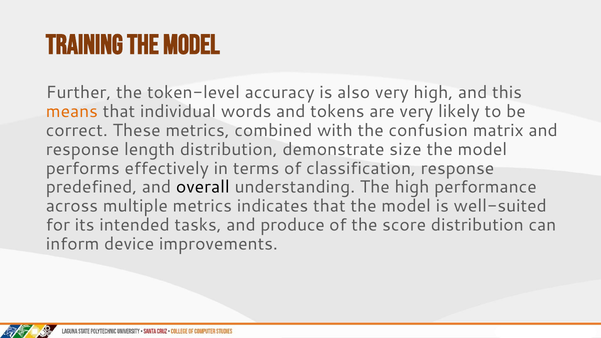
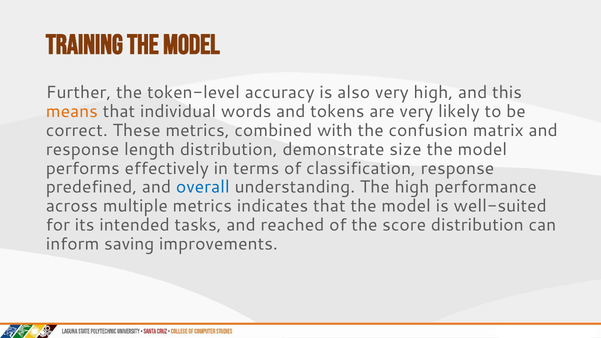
overall colour: black -> blue
produce: produce -> reached
device: device -> saving
